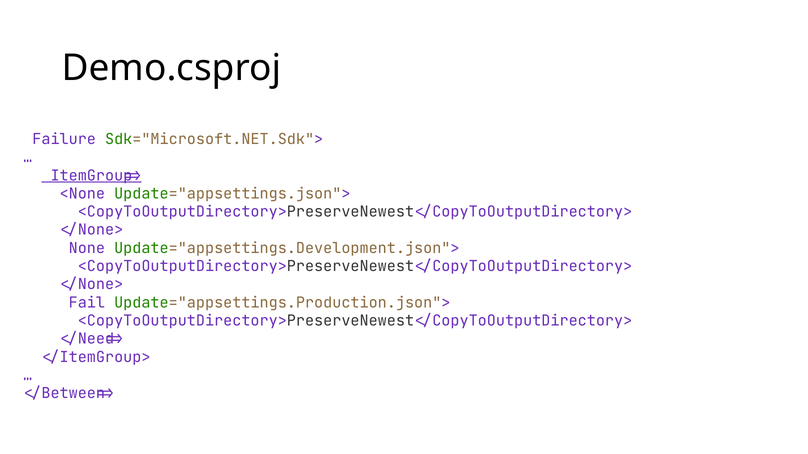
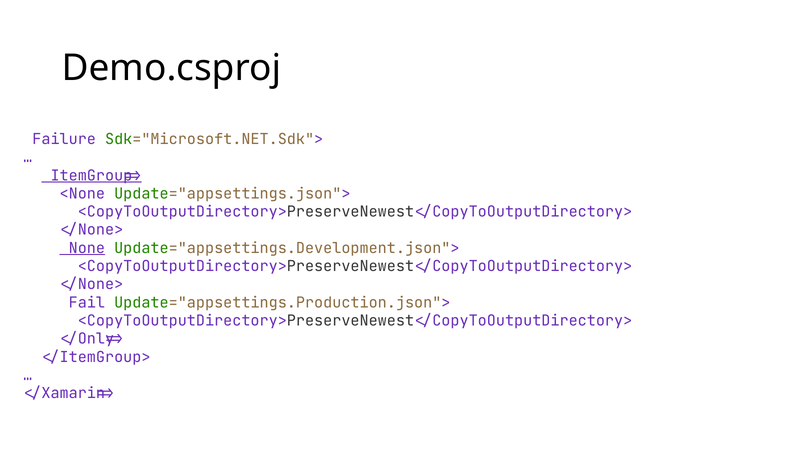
<None at (82, 248) underline: none -> present
</Need>: </Need> -> </Only>
</Between>: </Between> -> </Xamarin>
